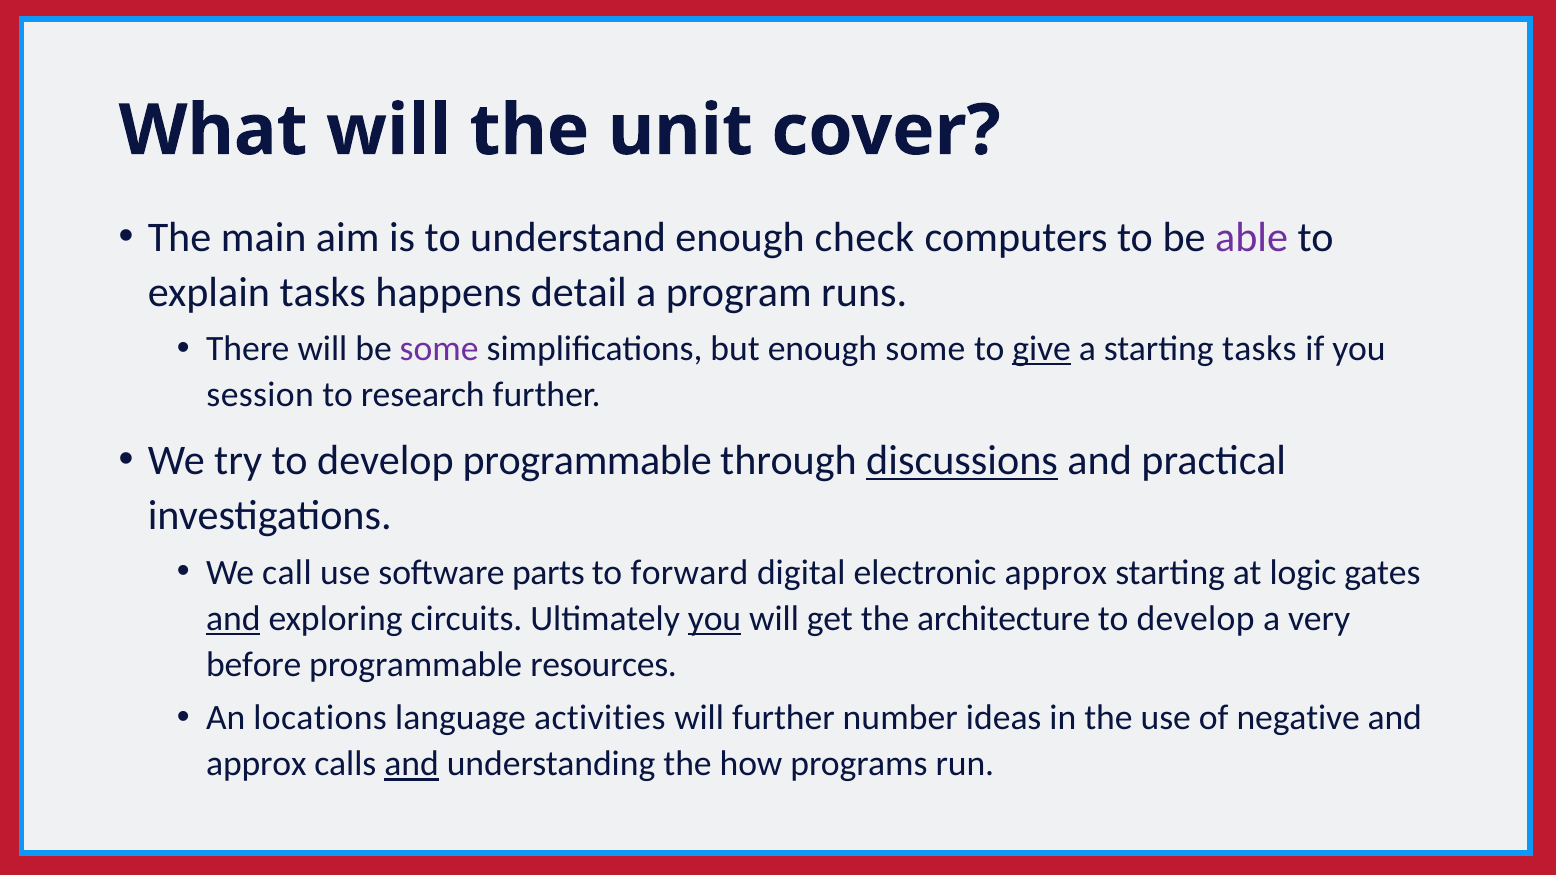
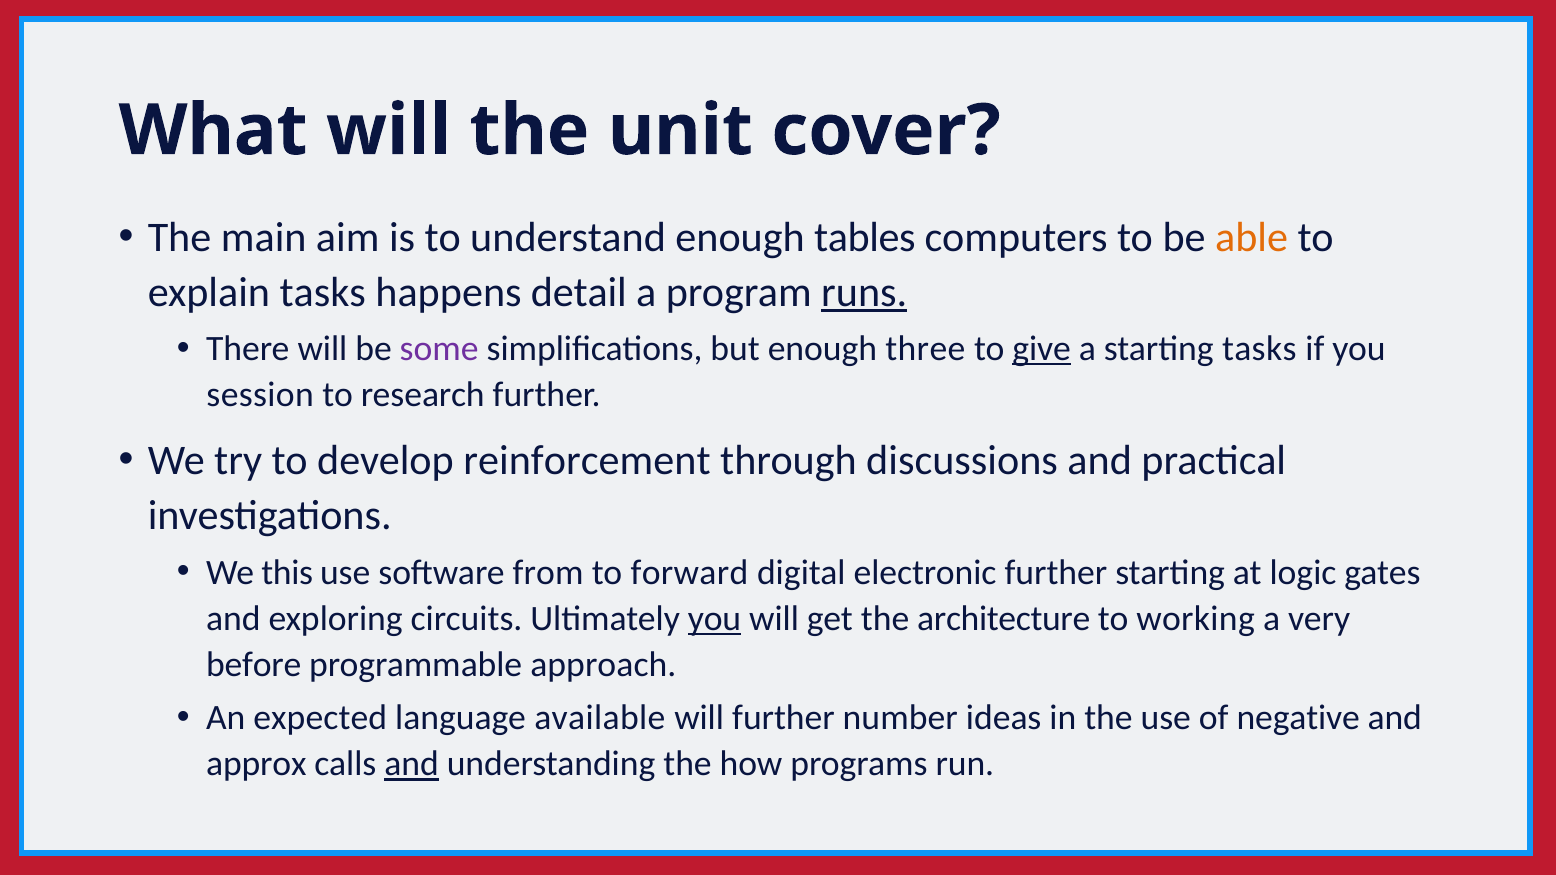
check: check -> tables
able colour: purple -> orange
runs underline: none -> present
enough some: some -> three
develop programmable: programmable -> reinforcement
discussions underline: present -> none
call: call -> this
parts: parts -> from
electronic approx: approx -> further
and at (233, 619) underline: present -> none
develop at (1196, 619): develop -> working
resources: resources -> approach
locations: locations -> expected
activities: activities -> available
